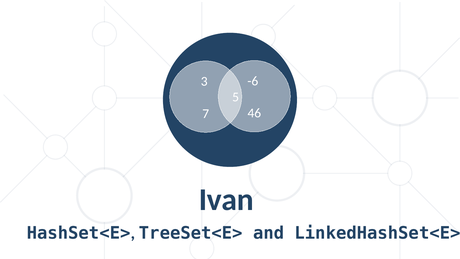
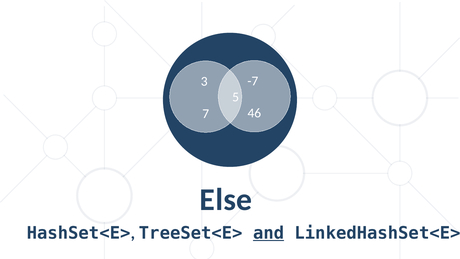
-6: -6 -> -7
Ivan: Ivan -> Else
and underline: none -> present
